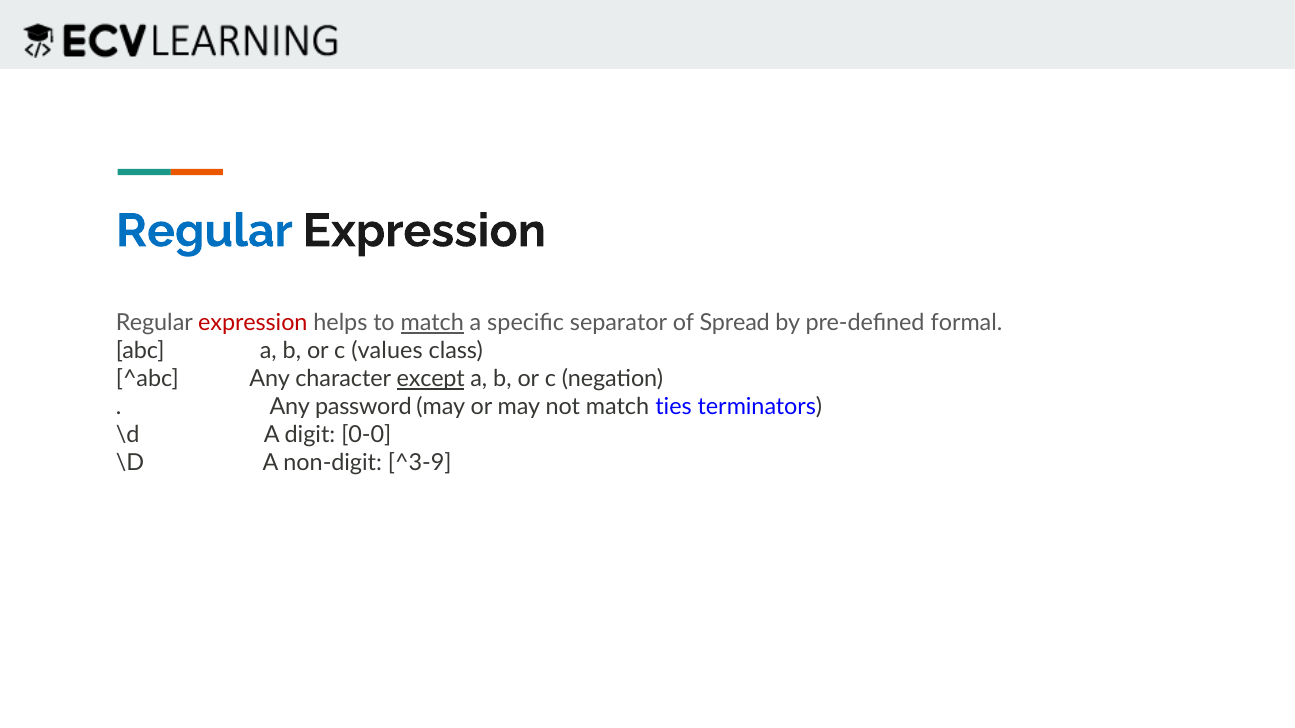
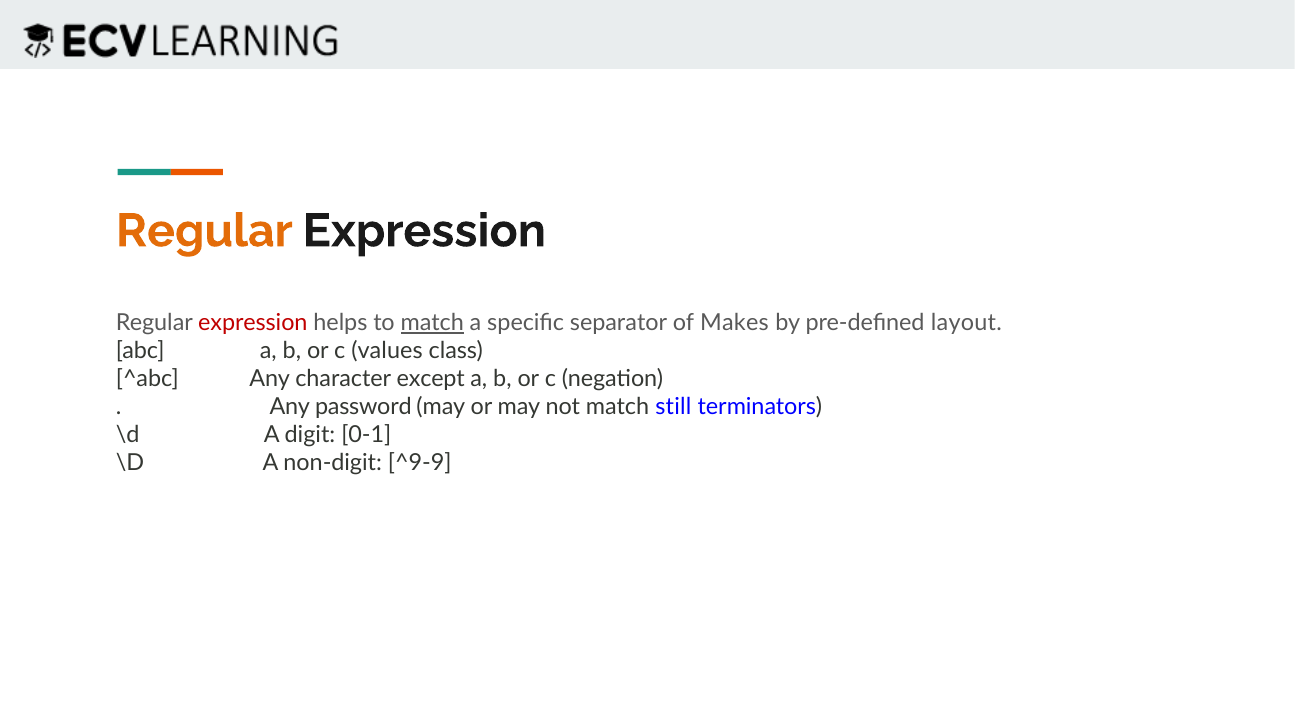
Regular at (204, 231) colour: blue -> orange
Spread: Spread -> Makes
formal: formal -> layout
except underline: present -> none
ties: ties -> still
0-0: 0-0 -> 0-1
^3-9: ^3-9 -> ^9-9
